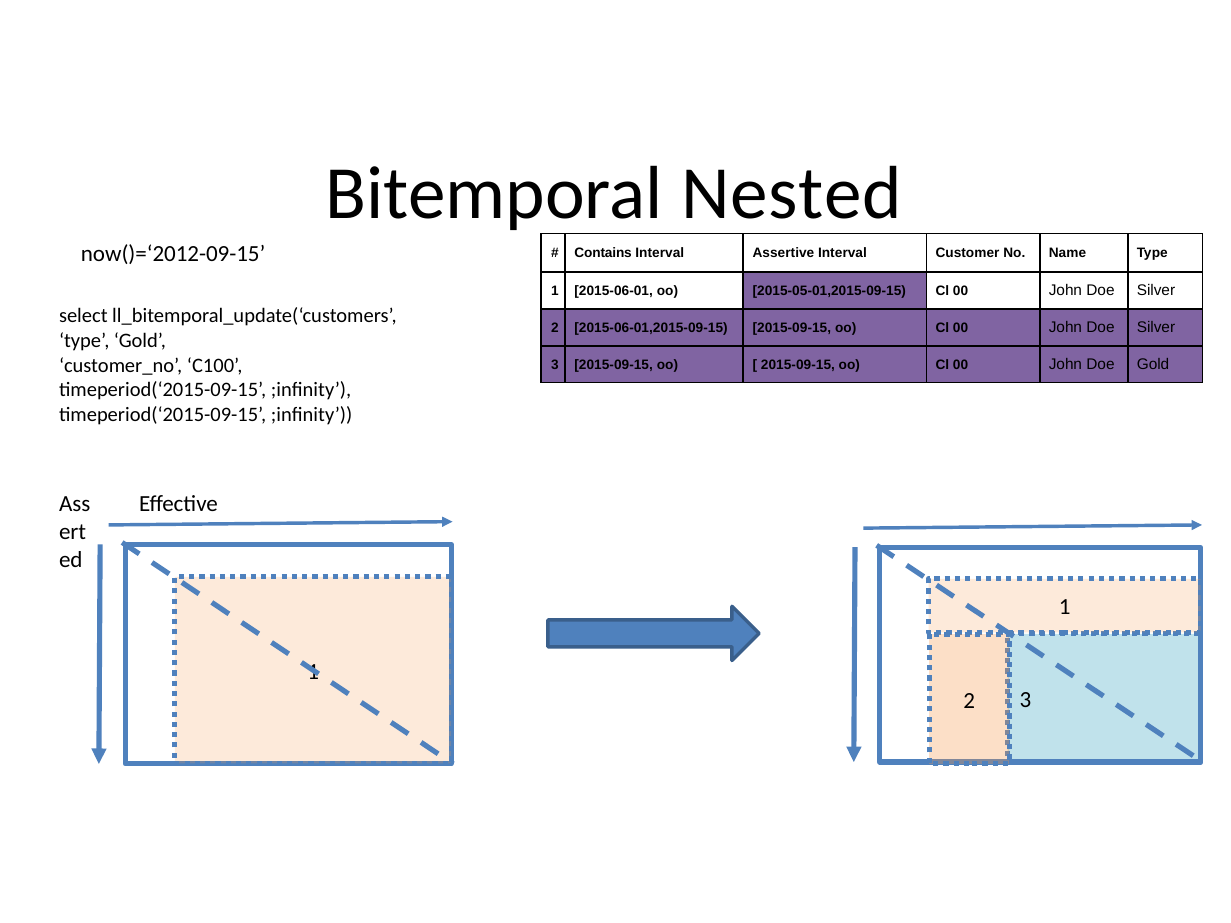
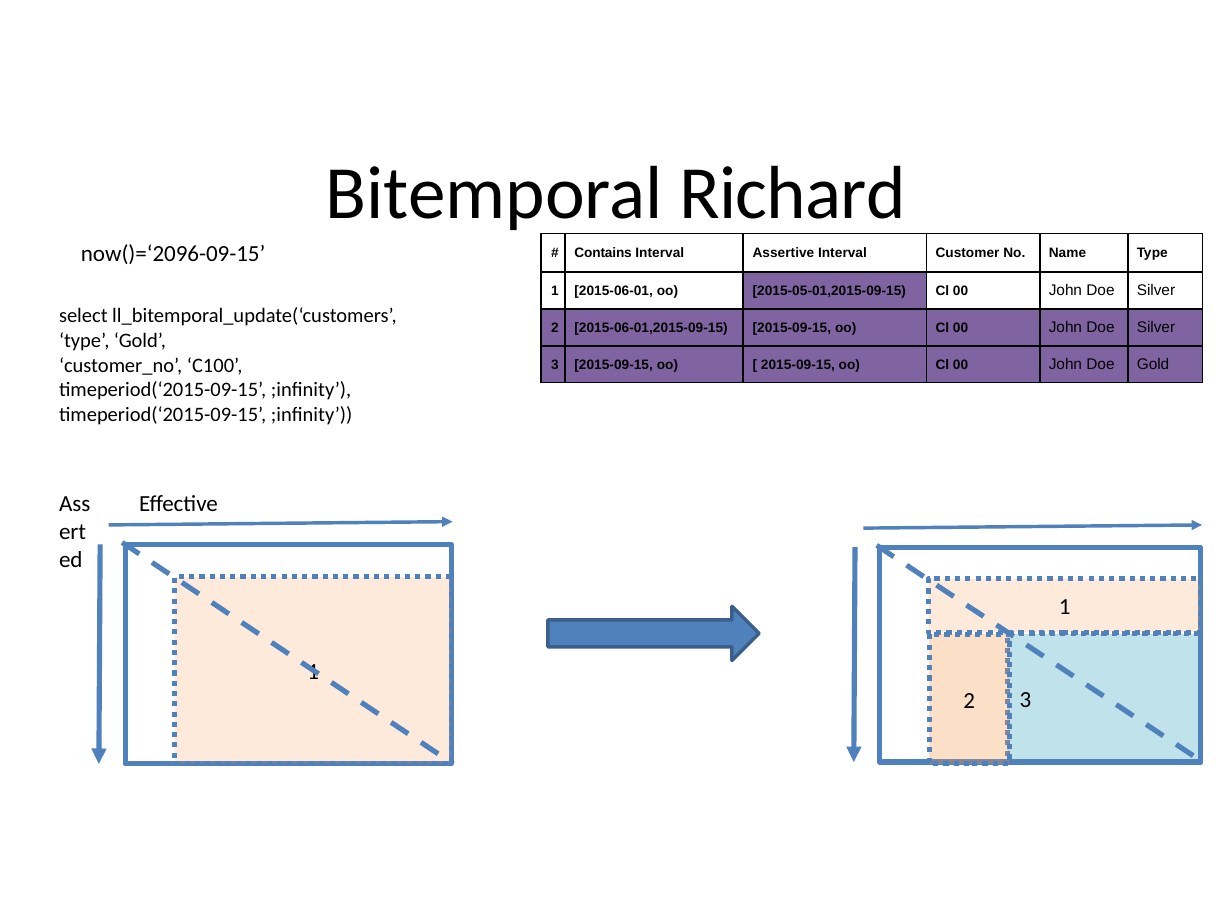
Nested: Nested -> Richard
now()=‘2012-09-15: now()=‘2012-09-15 -> now()=‘2096-09-15
